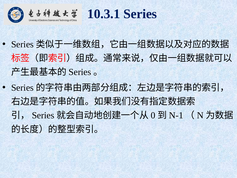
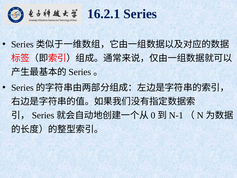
10.3.1: 10.3.1 -> 16.2.1
